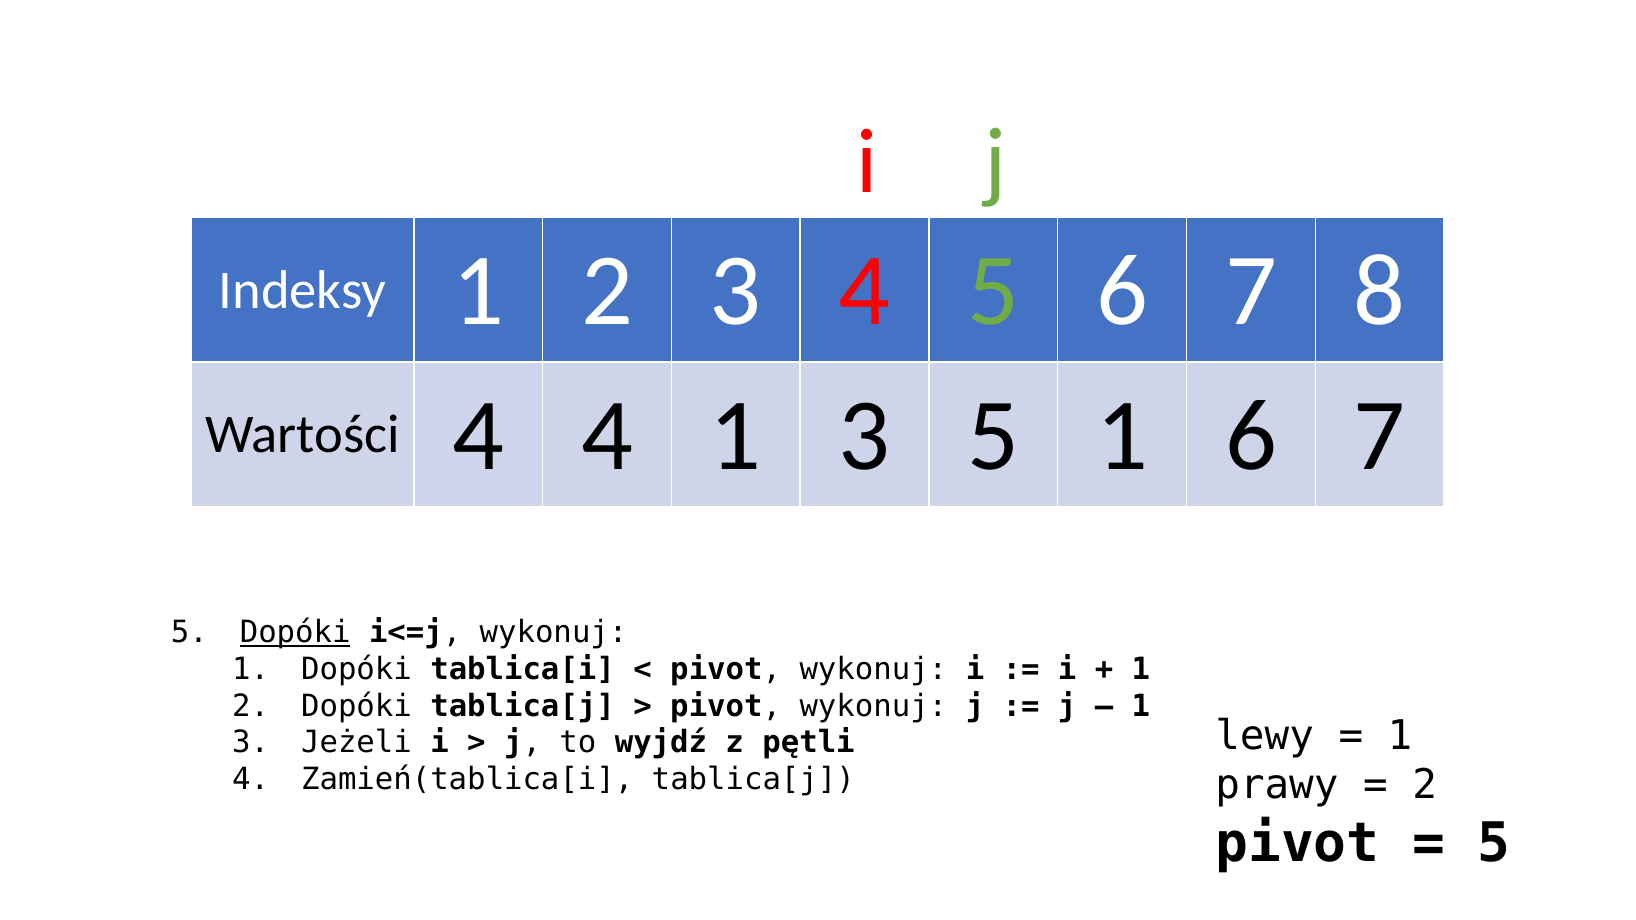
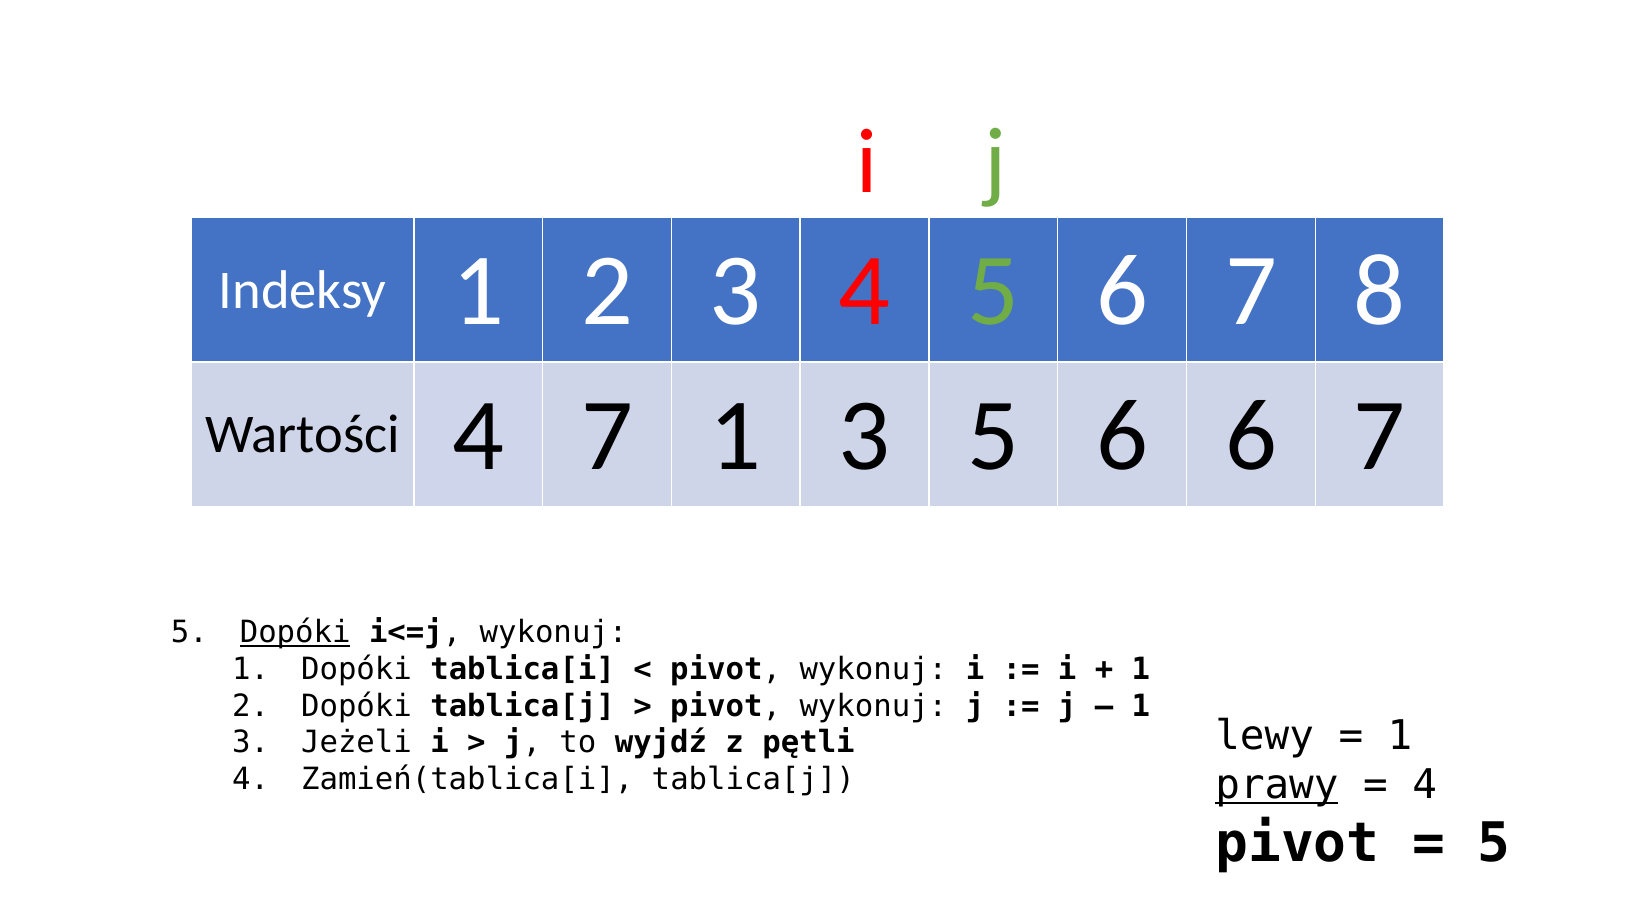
4 4: 4 -> 7
3 5 1: 1 -> 6
prawy underline: none -> present
2 at (1425, 786): 2 -> 4
